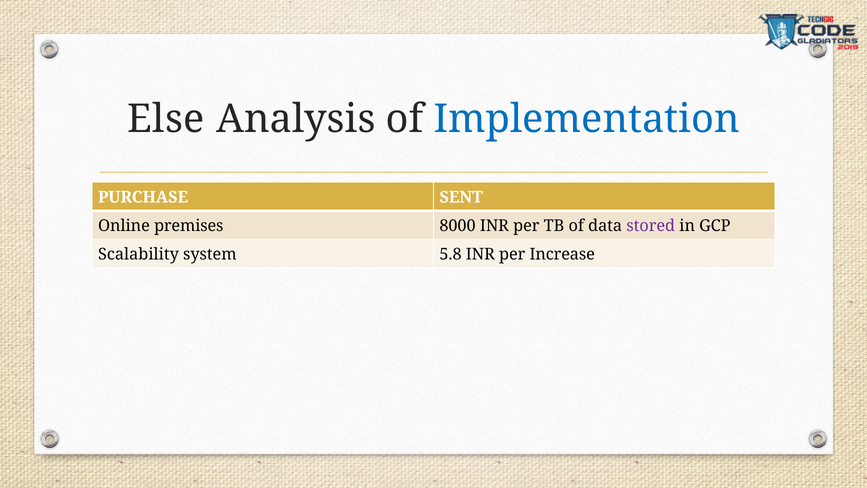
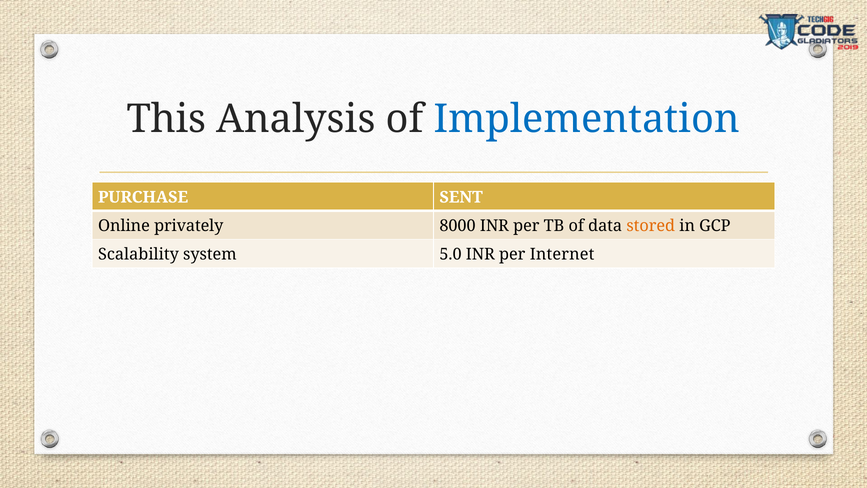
Else: Else -> This
premises: premises -> privately
stored colour: purple -> orange
5.8: 5.8 -> 5.0
Increase: Increase -> Internet
